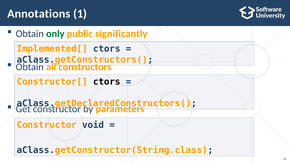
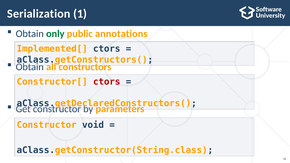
Annotations: Annotations -> Serialization
significantly: significantly -> annotations
ctors at (107, 82) colour: black -> red
